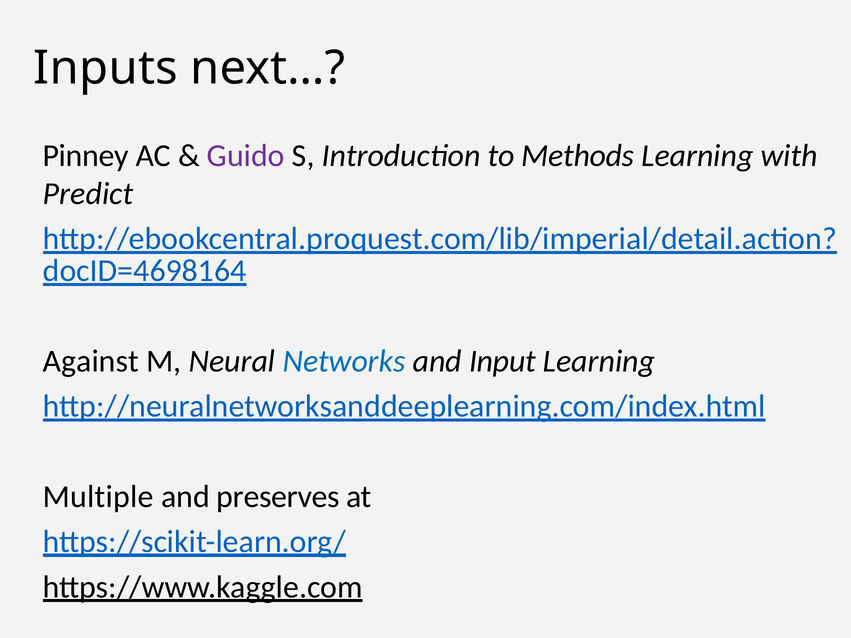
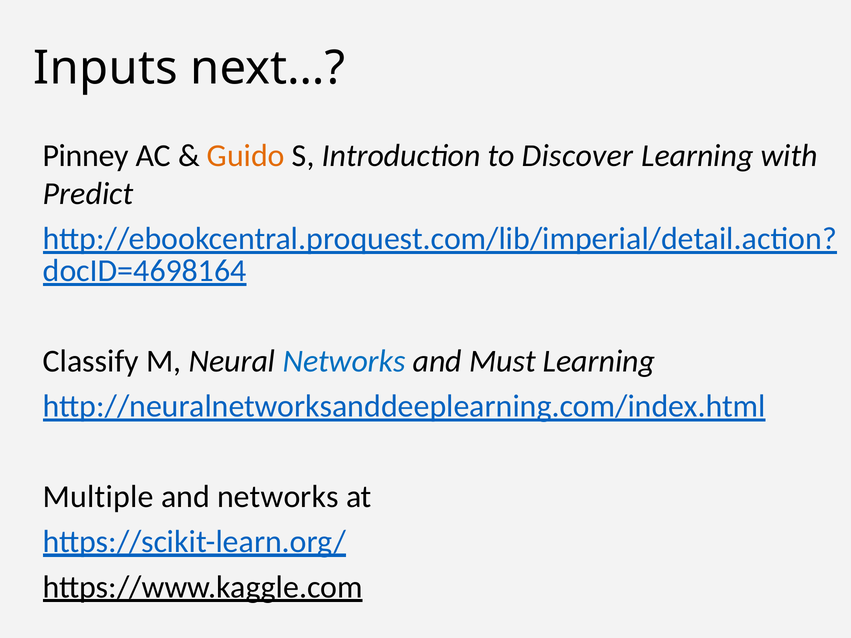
Guido colour: purple -> orange
Methods: Methods -> Discover
Against: Against -> Classify
Input: Input -> Must
and preserves: preserves -> networks
